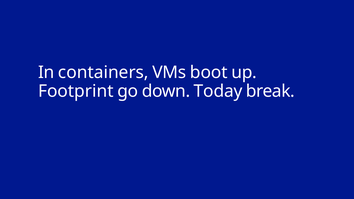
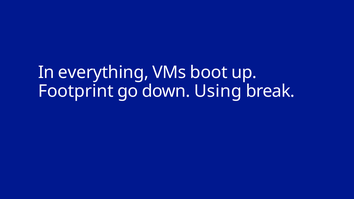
containers: containers -> everything
Today: Today -> Using
